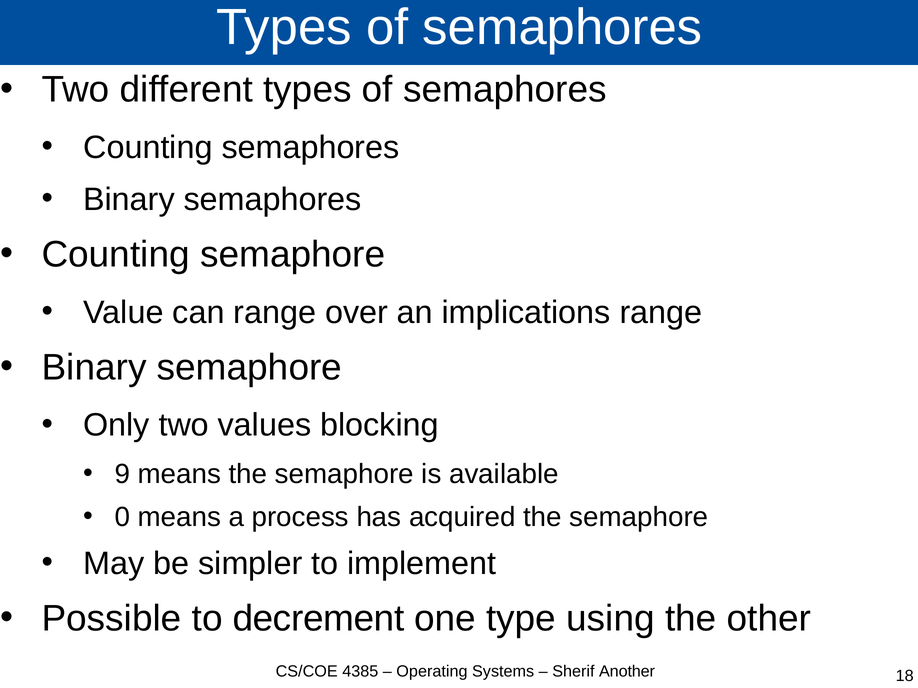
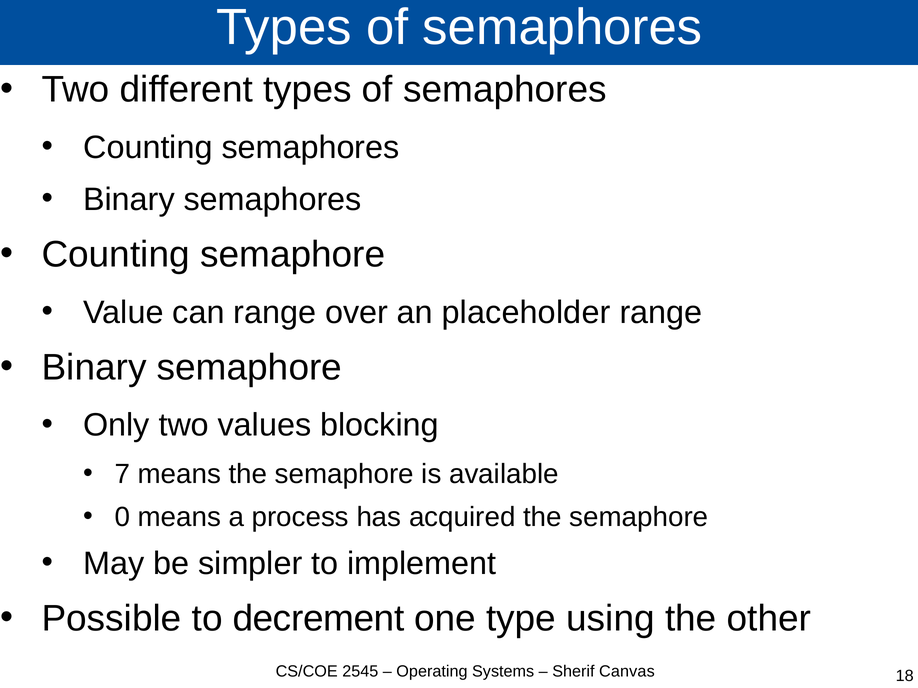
implications: implications -> placeholder
9: 9 -> 7
4385: 4385 -> 2545
Another: Another -> Canvas
